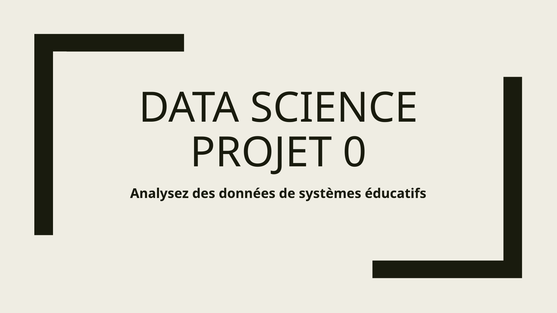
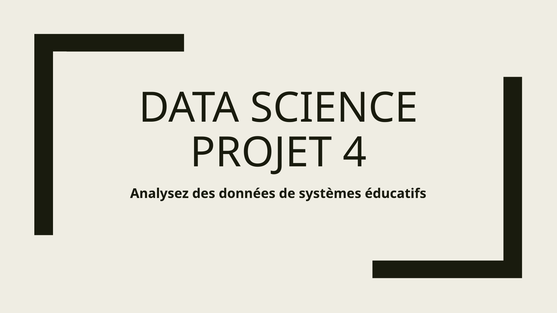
0: 0 -> 4
